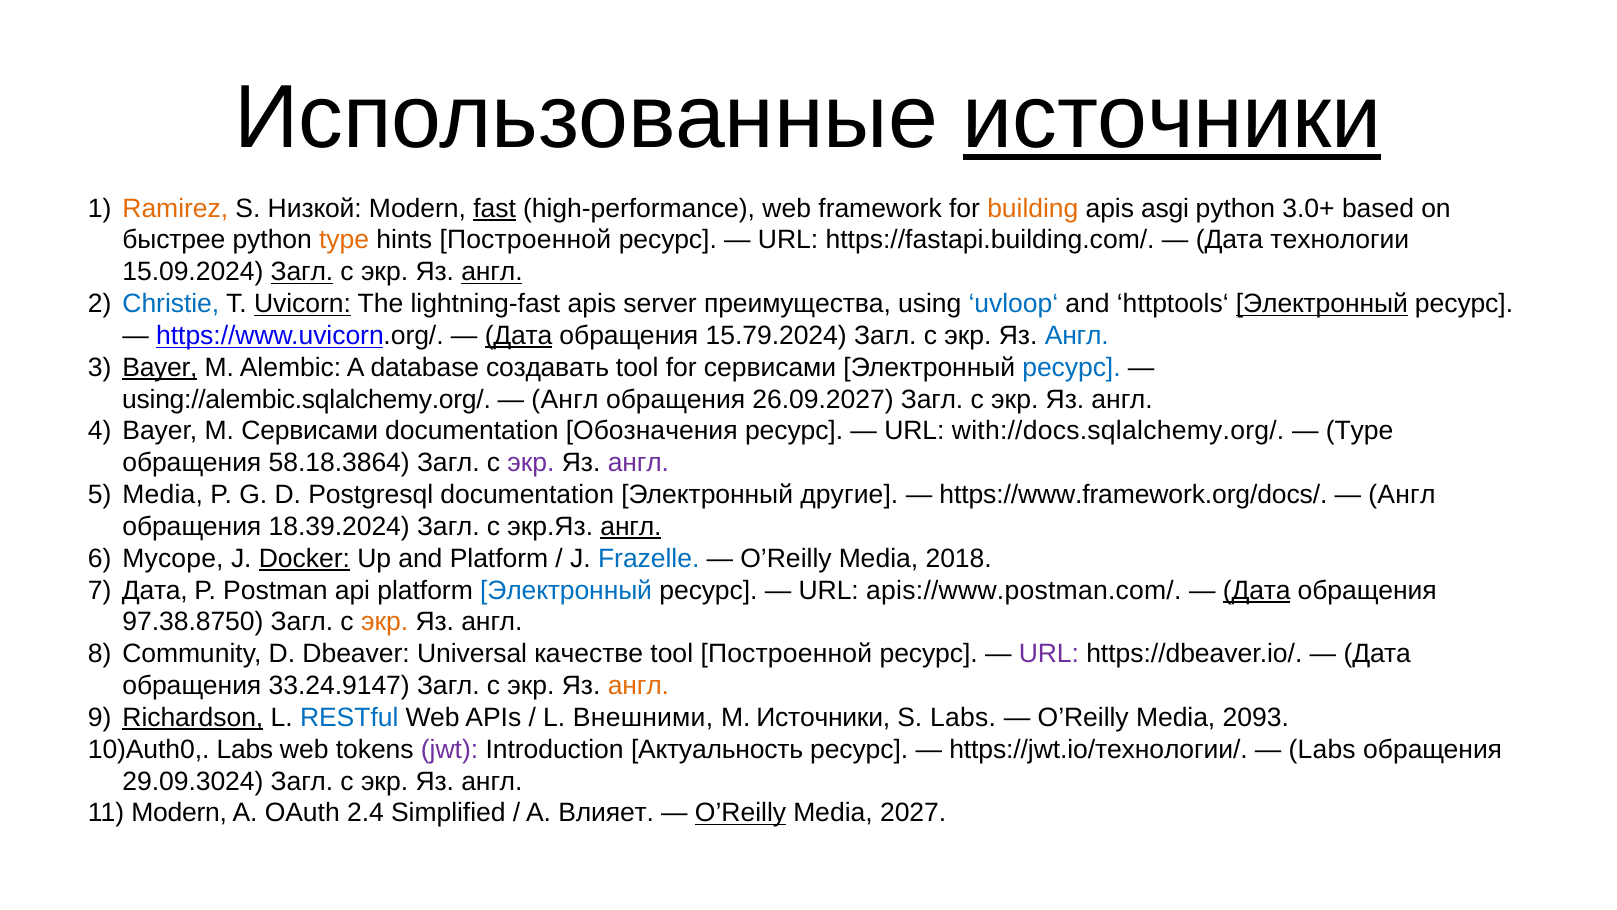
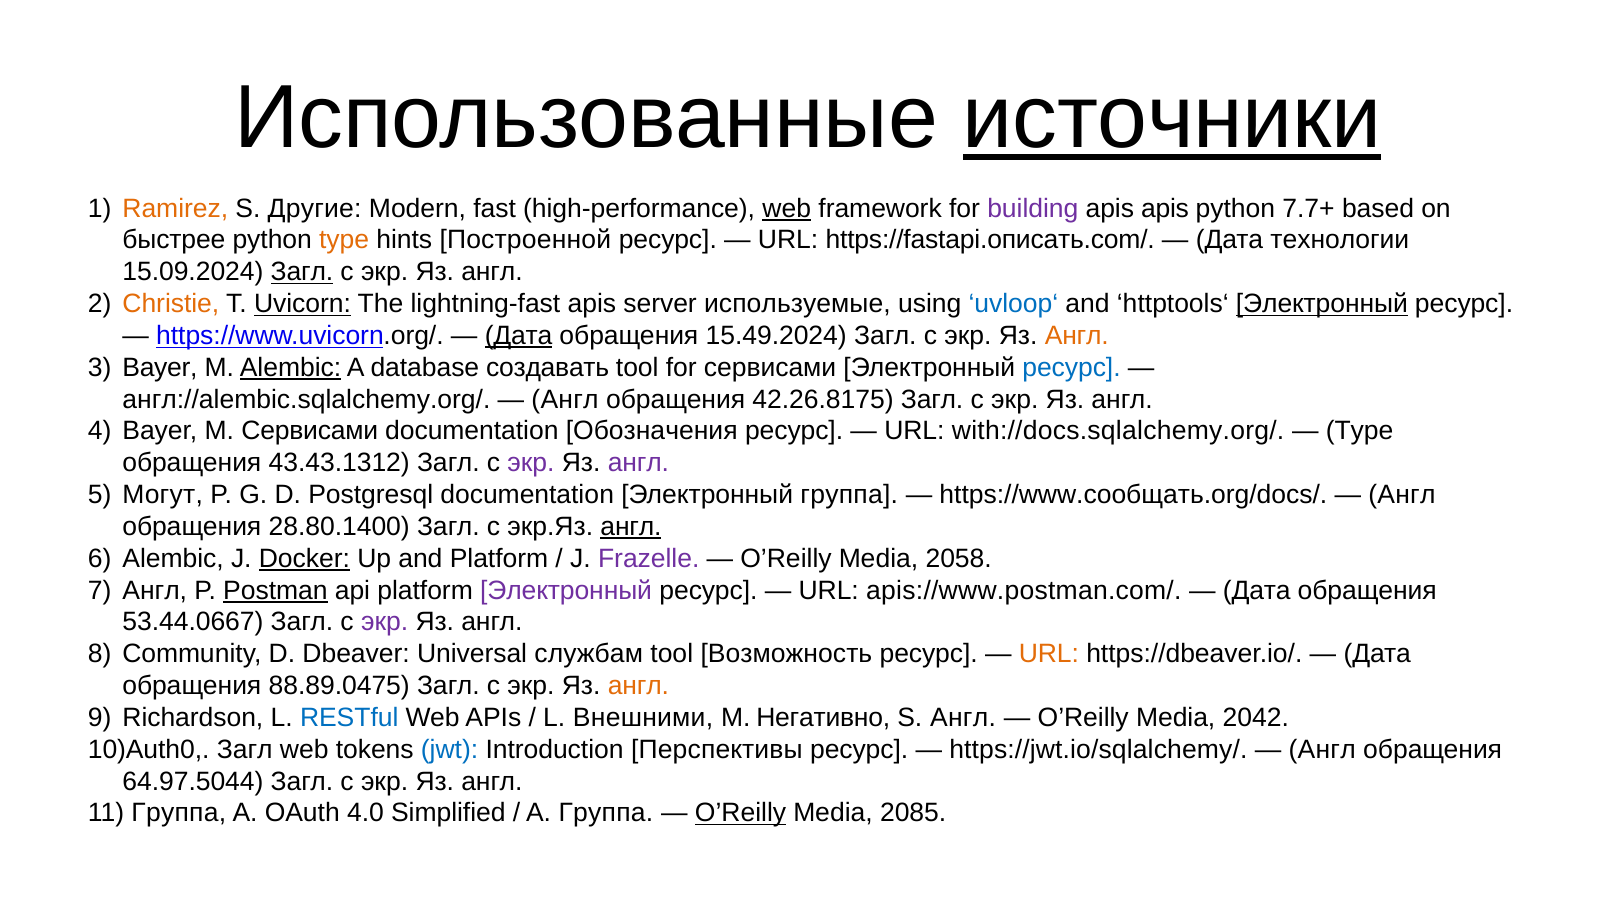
Низкой: Низкой -> Другие
fast underline: present -> none
web at (787, 208) underline: none -> present
building colour: orange -> purple
apis asgi: asgi -> apis
3.0+: 3.0+ -> 7.7+
https://fastapi.building.com/: https://fastapi.building.com/ -> https://fastapi.описать.com/
англ at (492, 272) underline: present -> none
Christie colour: blue -> orange
преимущества: преимущества -> используемые
15.79.2024: 15.79.2024 -> 15.49.2024
Англ at (1077, 336) colour: blue -> orange
Bayer at (160, 367) underline: present -> none
Alembic at (291, 367) underline: none -> present
using://alembic.sqlalchemy.org/: using://alembic.sqlalchemy.org/ -> англ://alembic.sqlalchemy.org/
26.09.2027: 26.09.2027 -> 42.26.8175
58.18.3864: 58.18.3864 -> 43.43.1312
Media at (163, 495): Media -> Могут
Электронный другие: другие -> группа
https://www.framework.org/docs/: https://www.framework.org/docs/ -> https://www.сообщать.org/docs/
18.39.2024: 18.39.2024 -> 28.80.1400
Мусоре at (173, 558): Мусоре -> Alembic
Frazelle colour: blue -> purple
2018: 2018 -> 2058
Дата at (155, 590): Дата -> Англ
Postman underline: none -> present
Электронный at (566, 590) colour: blue -> purple
Дата at (1257, 590) underline: present -> none
97.38.8750: 97.38.8750 -> 53.44.0667
экр at (385, 622) colour: orange -> purple
качестве: качестве -> службам
tool Построенной: Построенной -> Возможность
URL at (1049, 654) colour: purple -> orange
33.24.9147: 33.24.9147 -> 88.89.0475
Richardson underline: present -> none
M Источники: Источники -> Негативно
S Labs: Labs -> Англ
2093: 2093 -> 2042
Labs at (245, 749): Labs -> Загл
jwt colour: purple -> blue
Актуальность: Актуальность -> Перспективы
https://jwt.io/технологии/: https://jwt.io/технологии/ -> https://jwt.io/sqlalchemy/
Labs at (1322, 749): Labs -> Англ
29.09.3024: 29.09.3024 -> 64.97.5044
Modern at (179, 813): Modern -> Группа
2.4: 2.4 -> 4.0
A Влияет: Влияет -> Группа
2027: 2027 -> 2085
